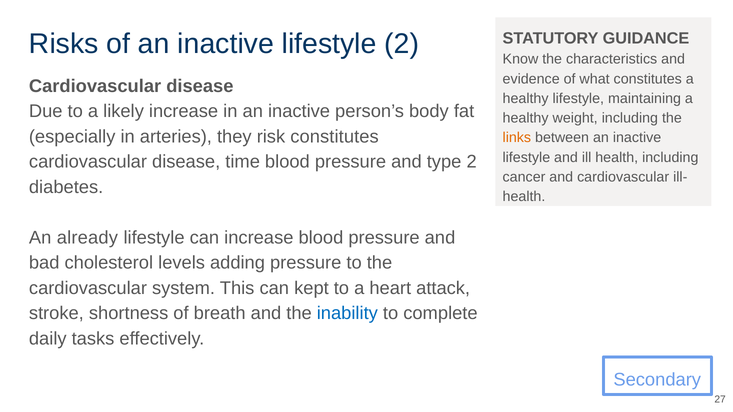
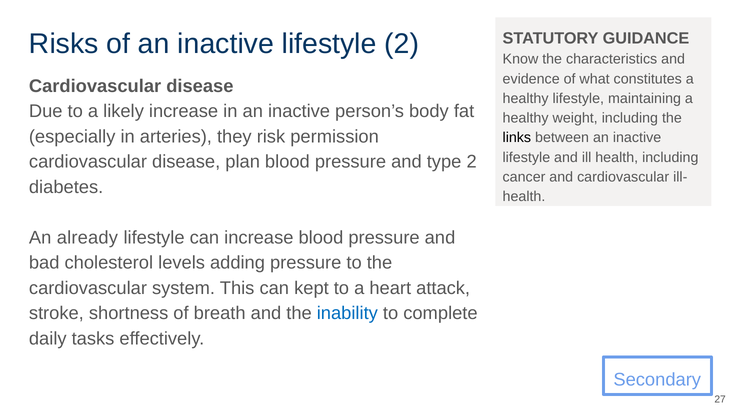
risk constitutes: constitutes -> permission
links colour: orange -> black
time: time -> plan
